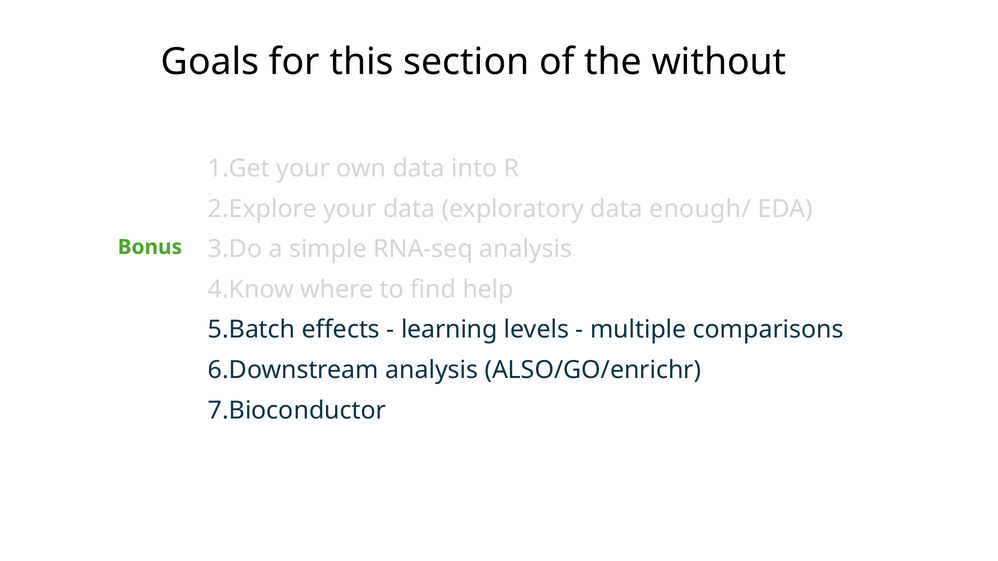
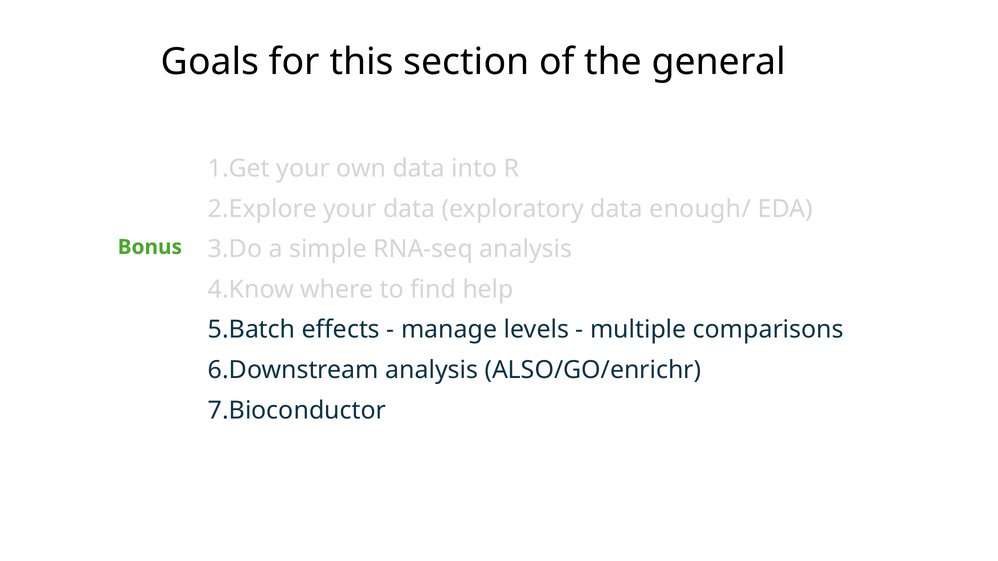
without: without -> general
learning: learning -> manage
